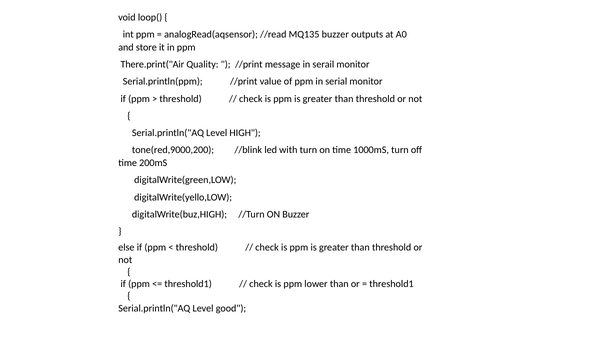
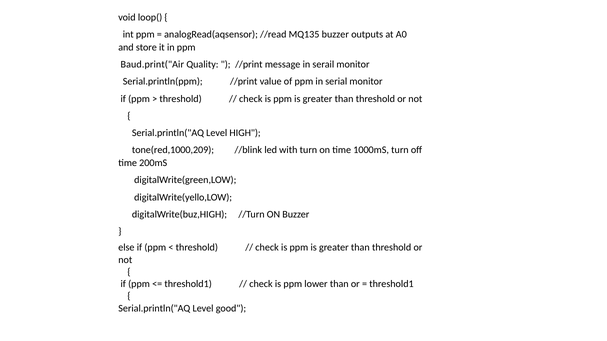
There.print("Air: There.print("Air -> Baud.print("Air
tone(red,9000,200: tone(red,9000,200 -> tone(red,1000,209
